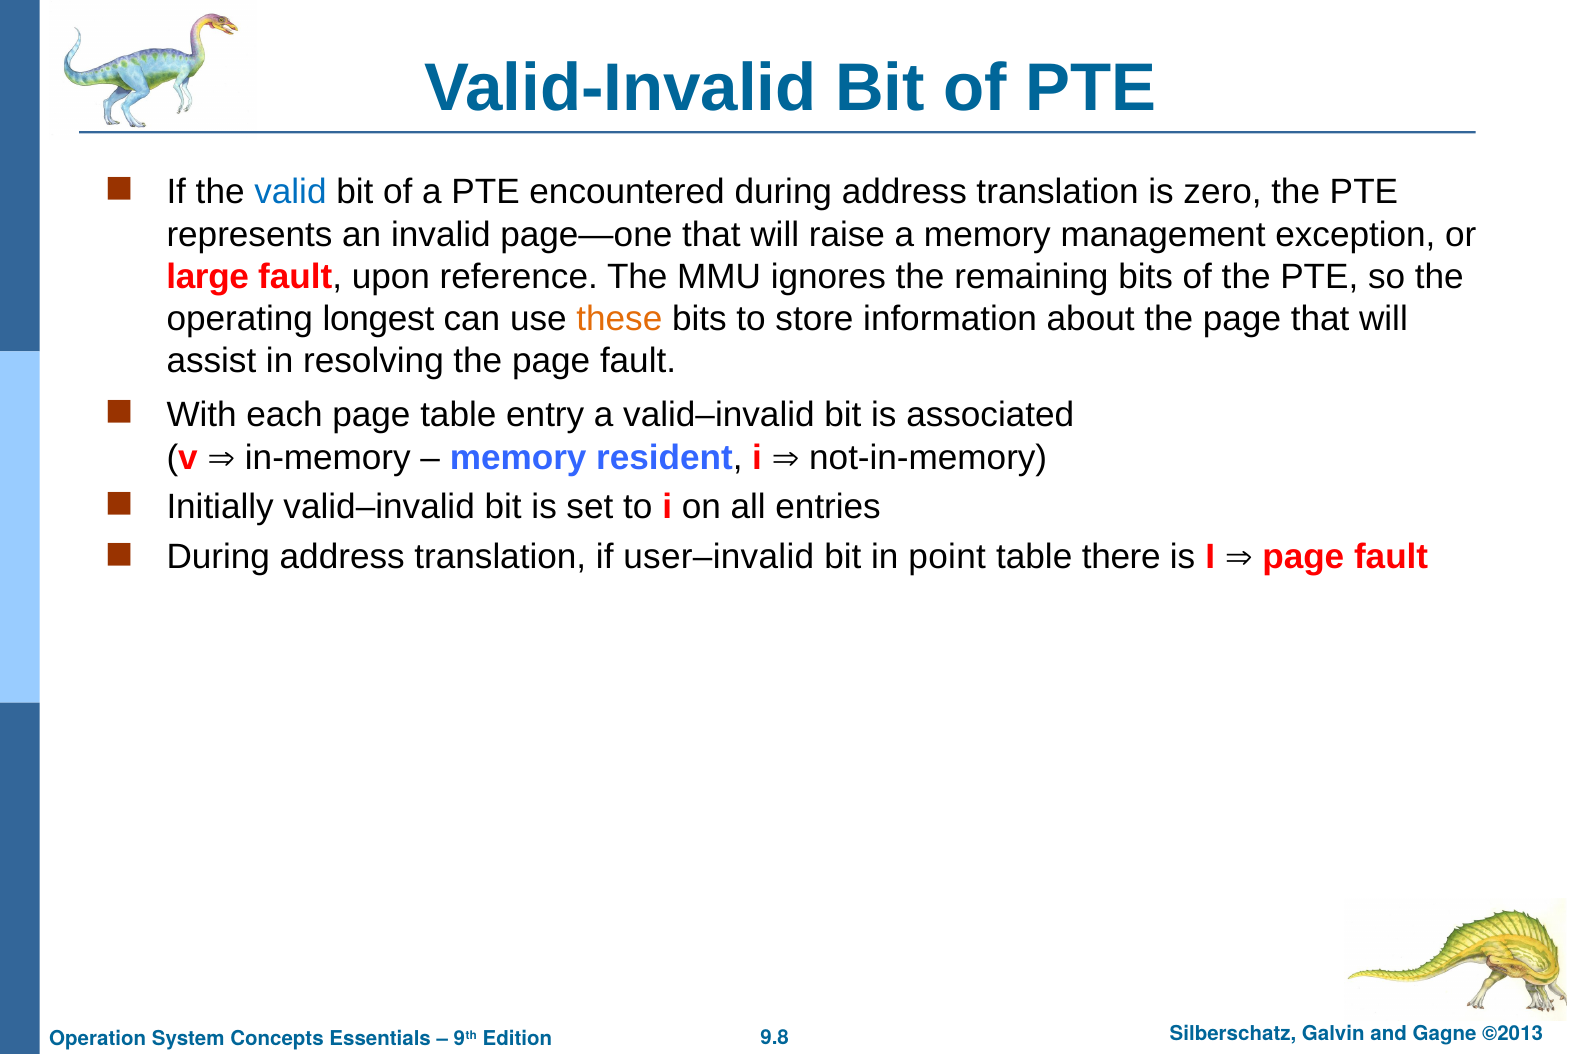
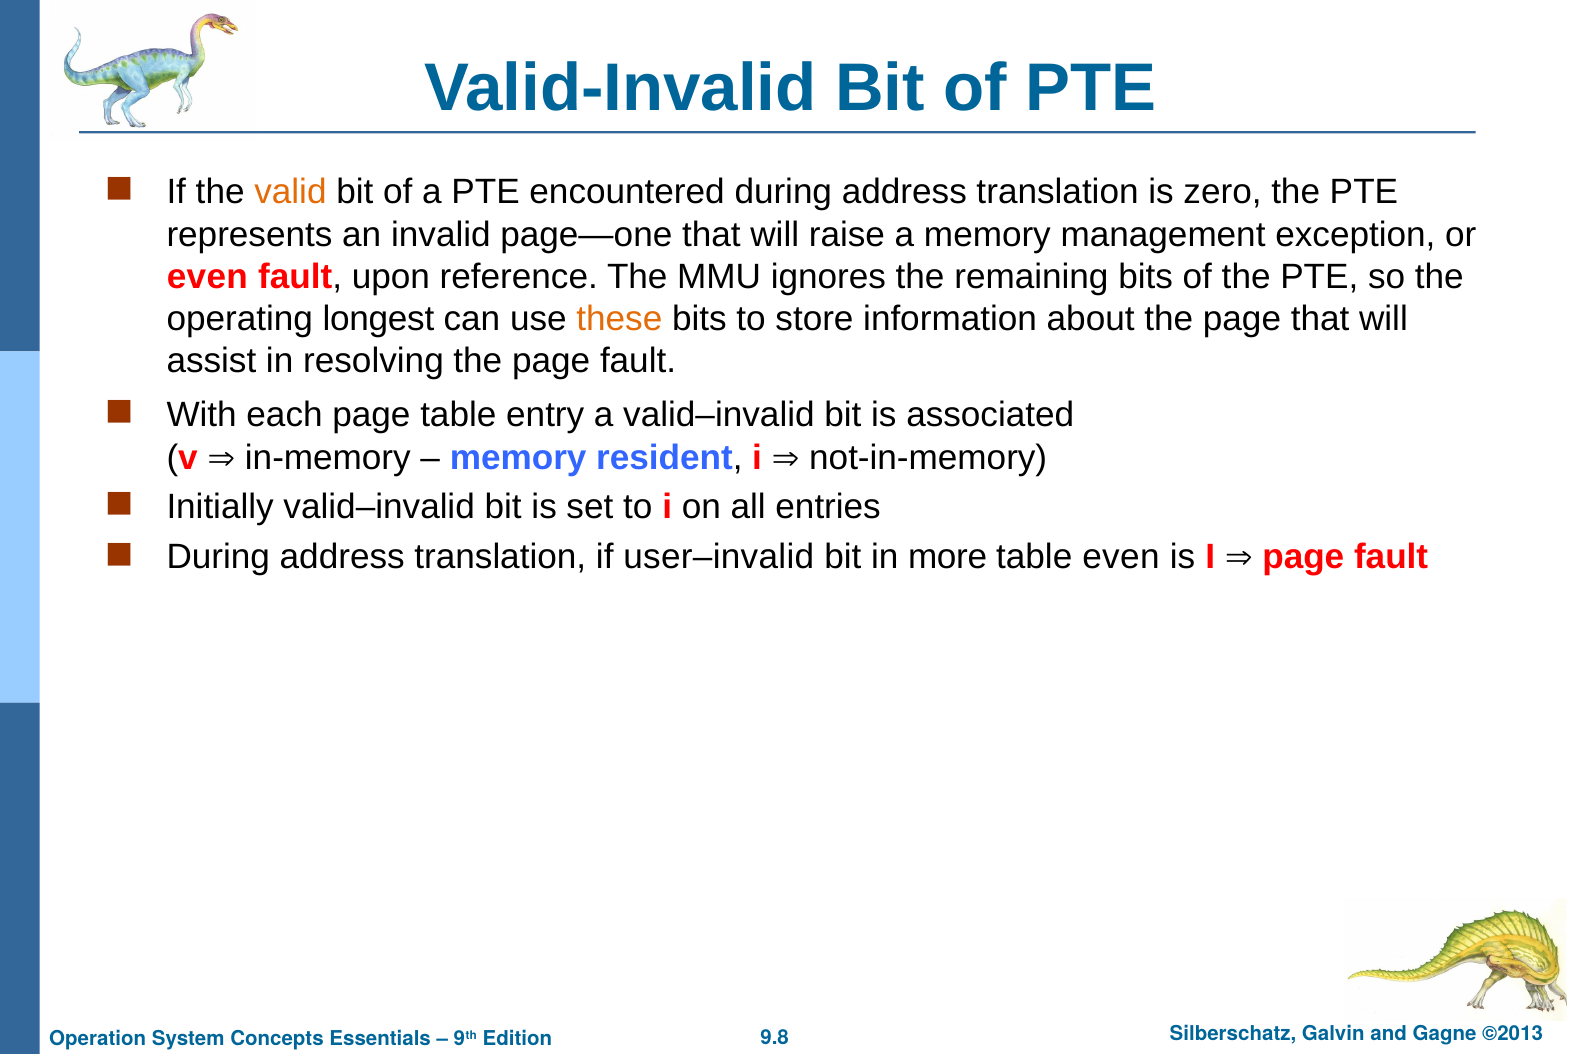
valid colour: blue -> orange
large at (208, 277): large -> even
point: point -> more
table there: there -> even
